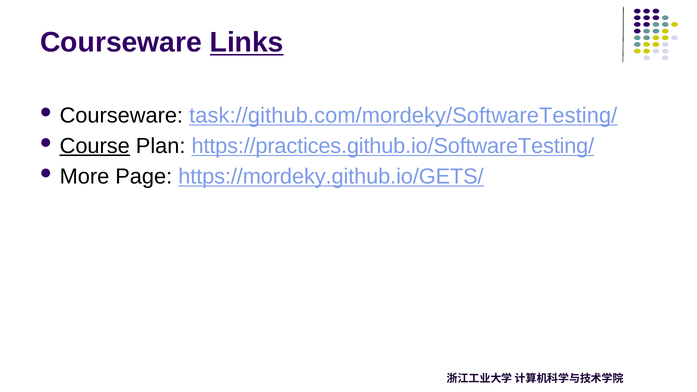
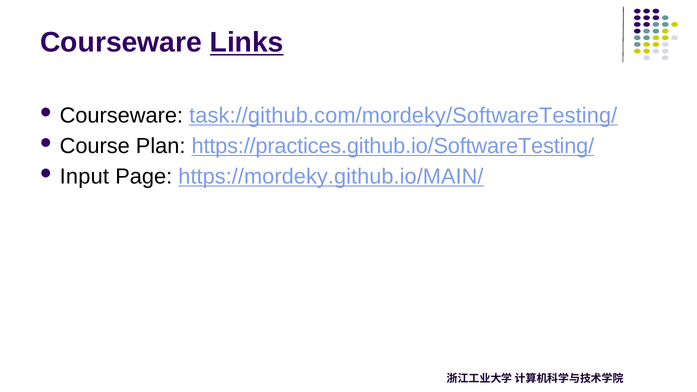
Course underline: present -> none
More: More -> Input
https://mordeky.github.io/GETS/: https://mordeky.github.io/GETS/ -> https://mordeky.github.io/MAIN/
